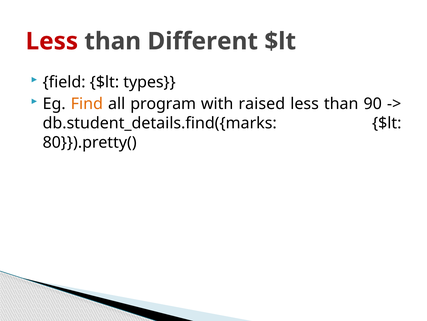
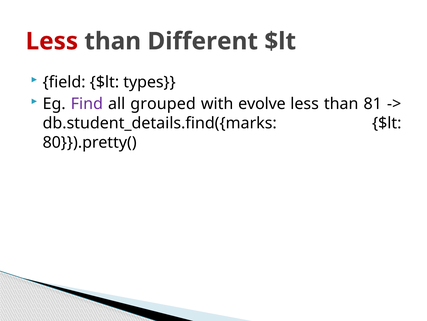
Find colour: orange -> purple
program: program -> grouped
raised: raised -> evolve
90: 90 -> 81
